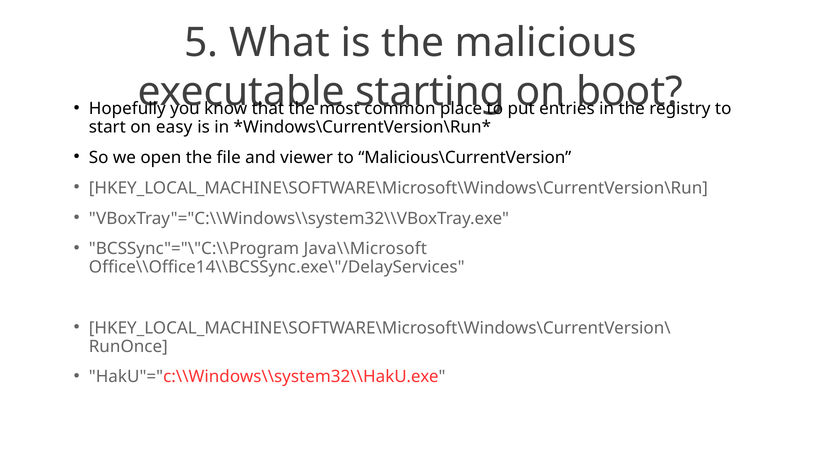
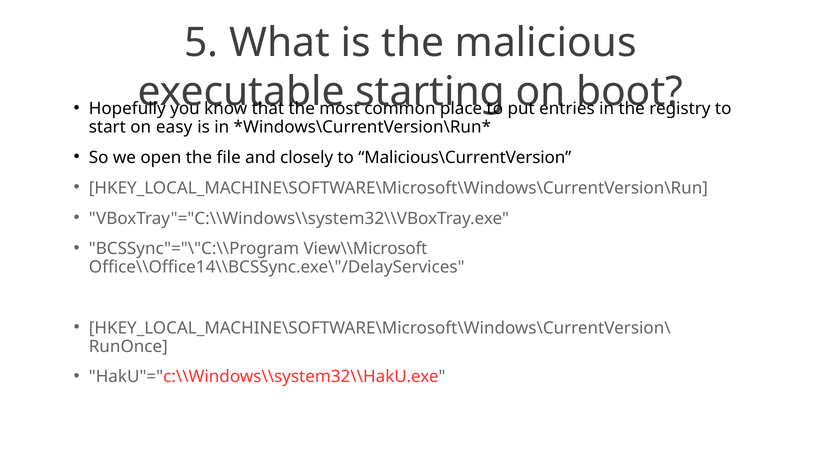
viewer: viewer -> closely
Java\\Microsoft: Java\\Microsoft -> View\\Microsoft
